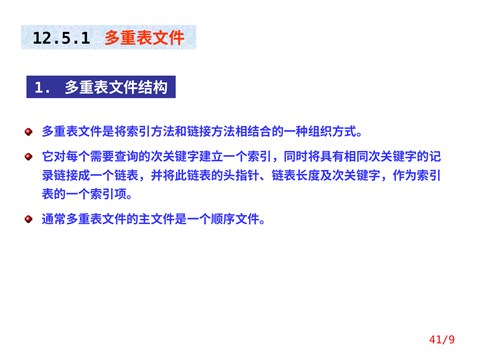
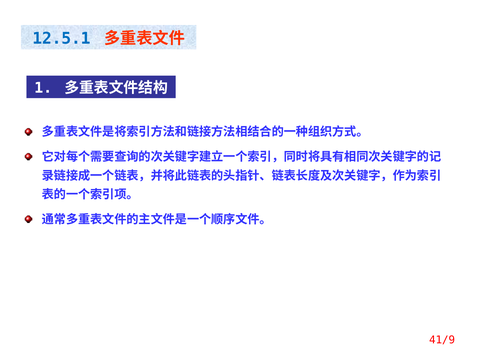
12.5.1 colour: black -> blue
